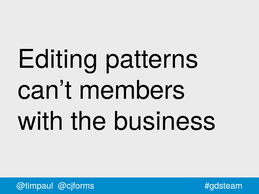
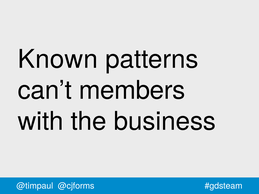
Editing: Editing -> Known
